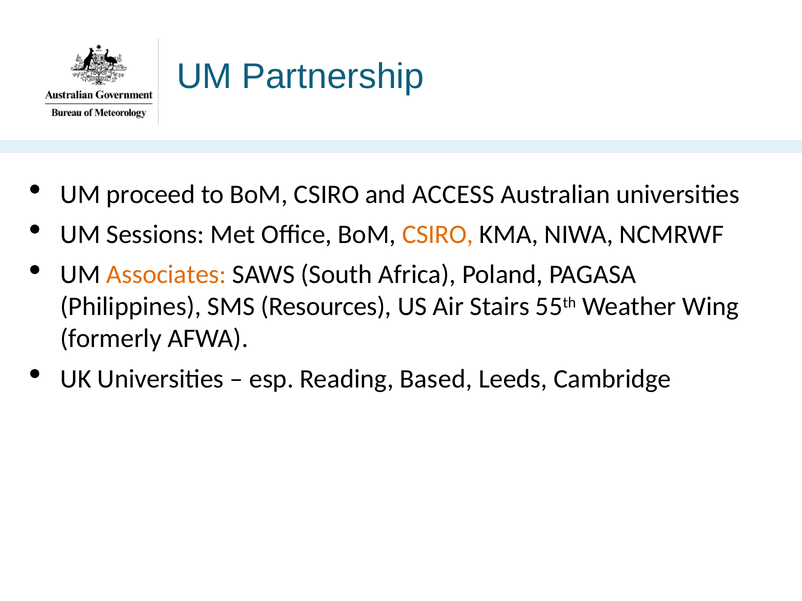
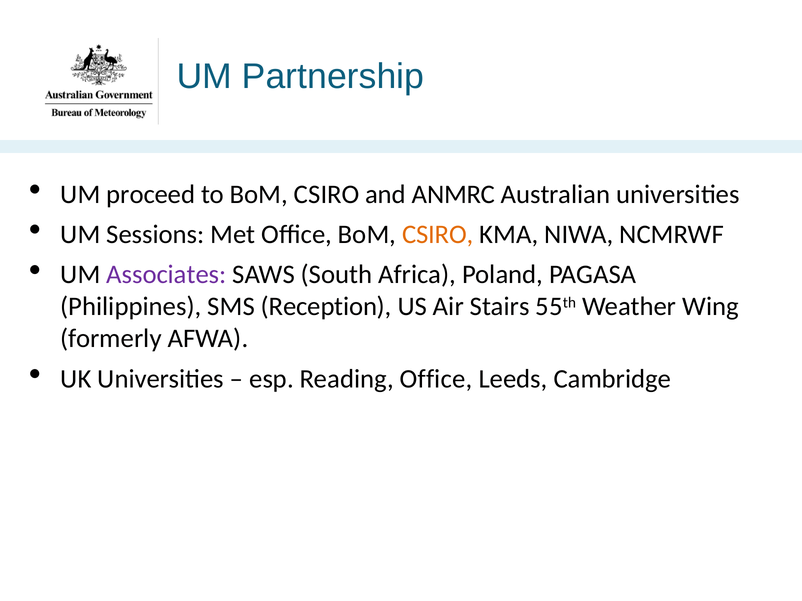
ACCESS: ACCESS -> ANMRC
Associates colour: orange -> purple
Resources: Resources -> Reception
Reading Based: Based -> Office
